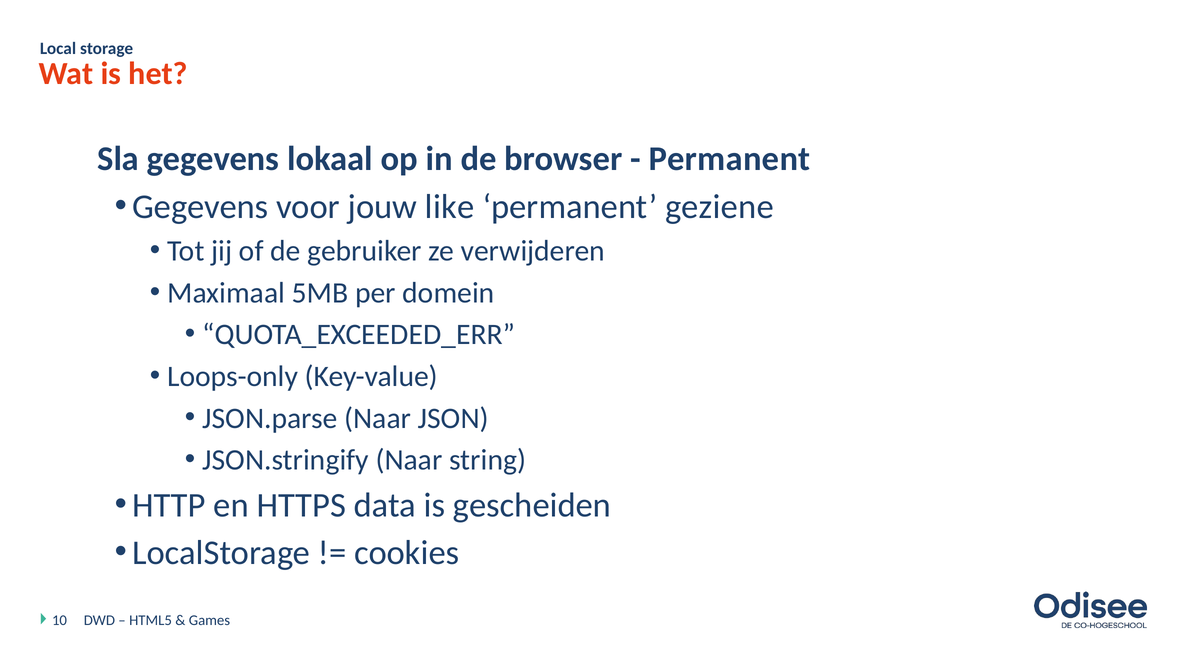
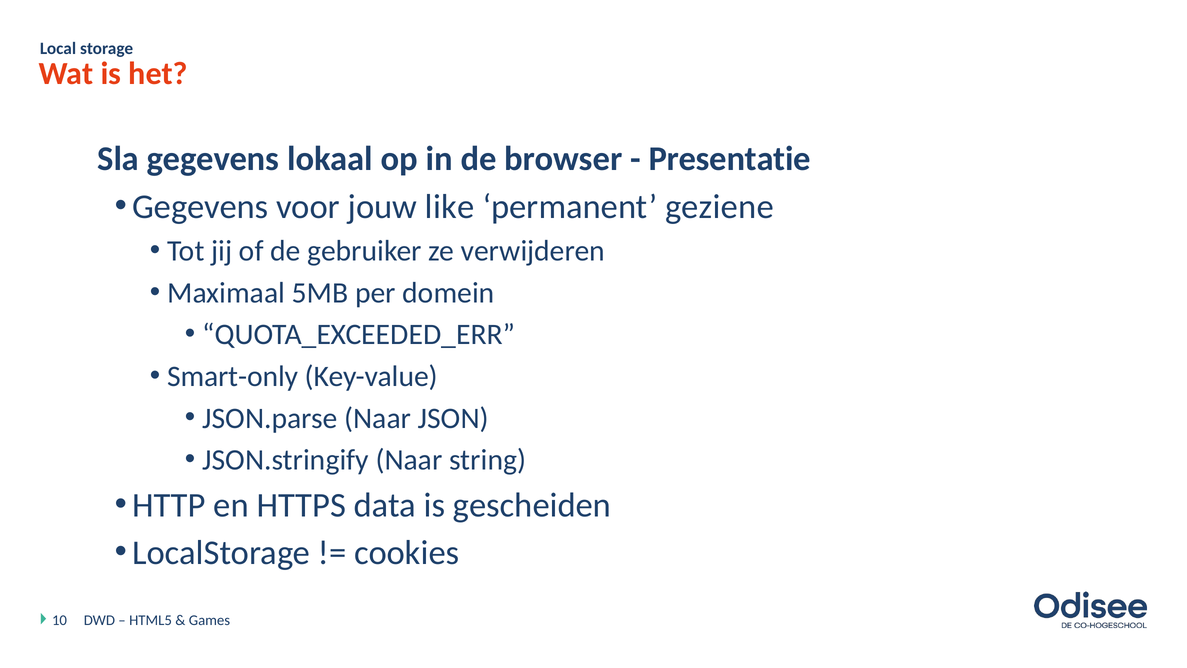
Permanent at (729, 159): Permanent -> Presentatie
Loops-only: Loops-only -> Smart-only
